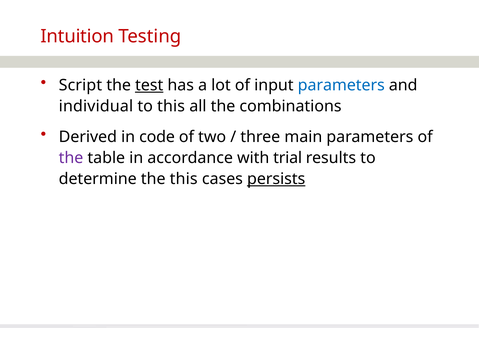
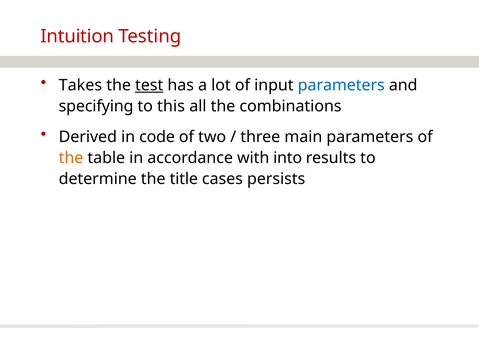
Script: Script -> Takes
individual: individual -> specifying
the at (71, 158) colour: purple -> orange
trial: trial -> into
the this: this -> title
persists underline: present -> none
